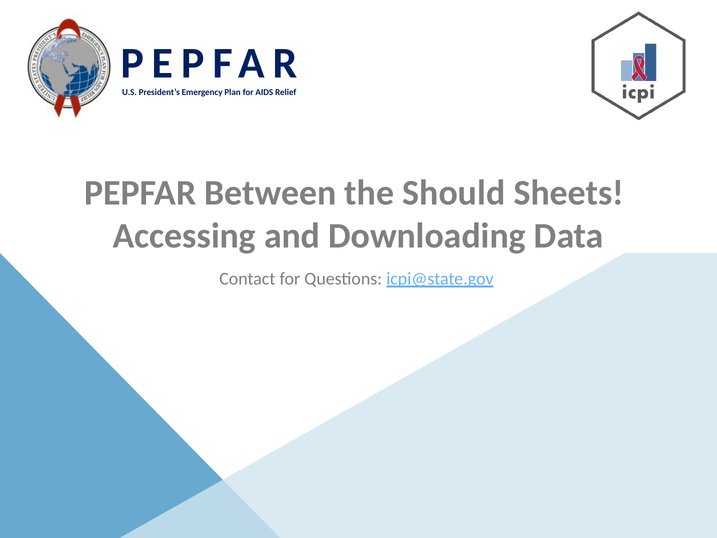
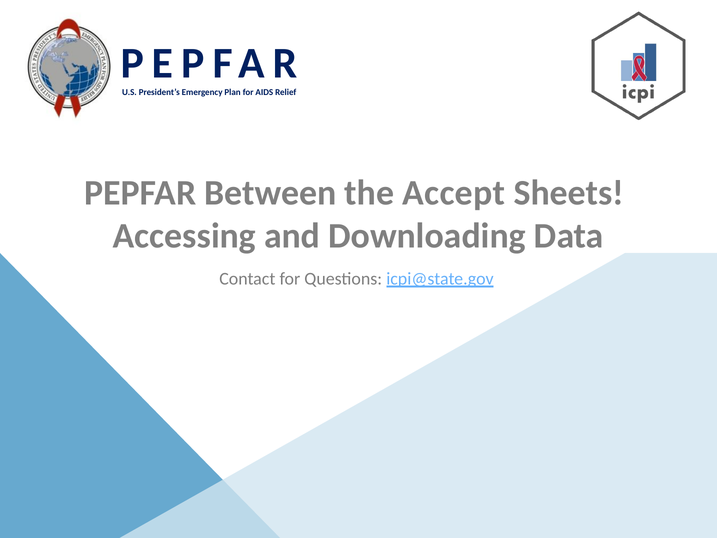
Should: Should -> Accept
